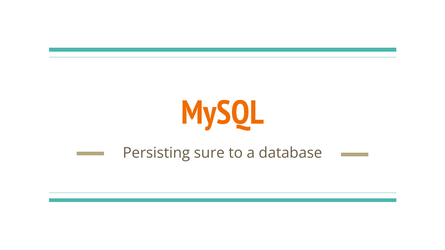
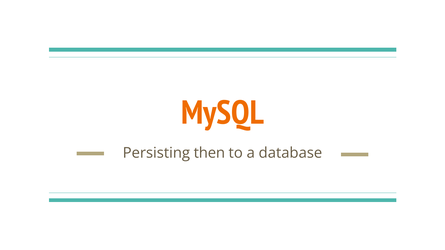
sure: sure -> then
